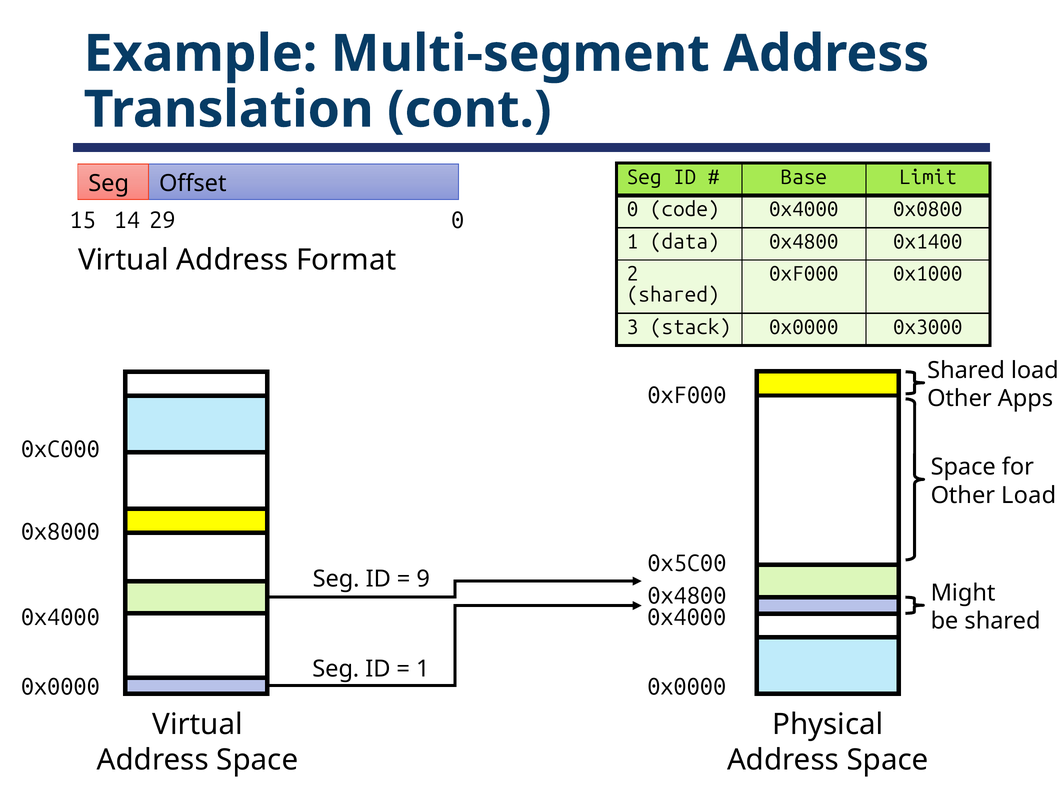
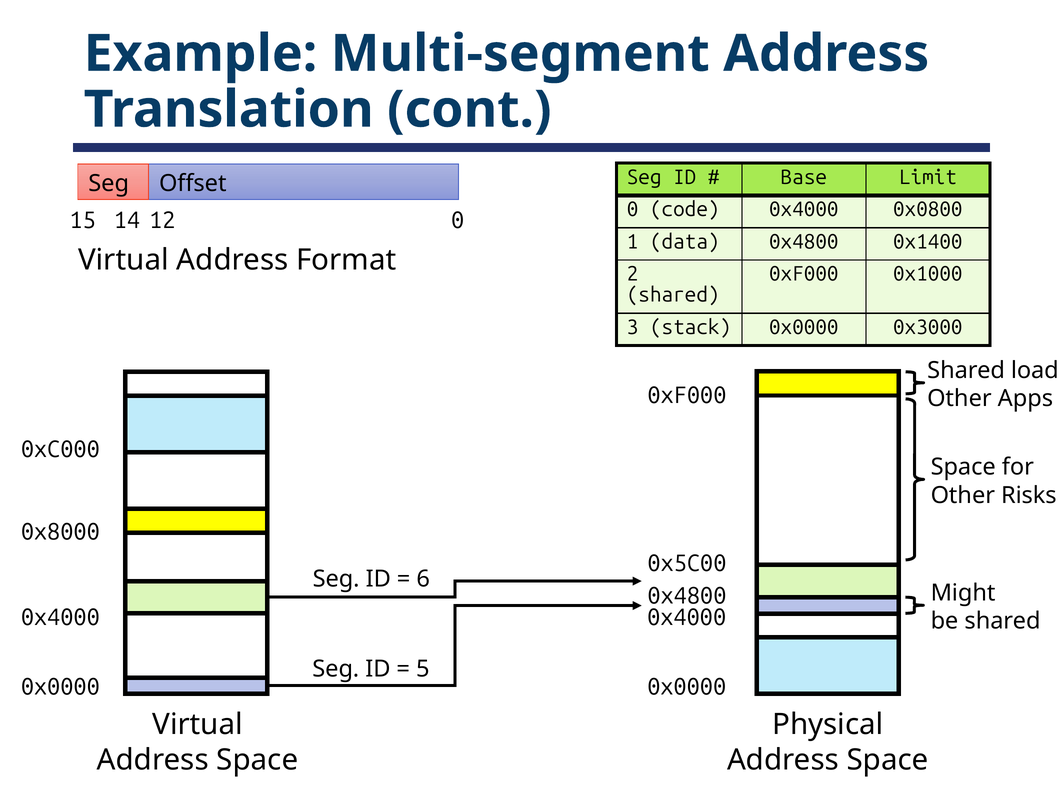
29: 29 -> 12
Other Load: Load -> Risks
9: 9 -> 6
1 at (423, 669): 1 -> 5
